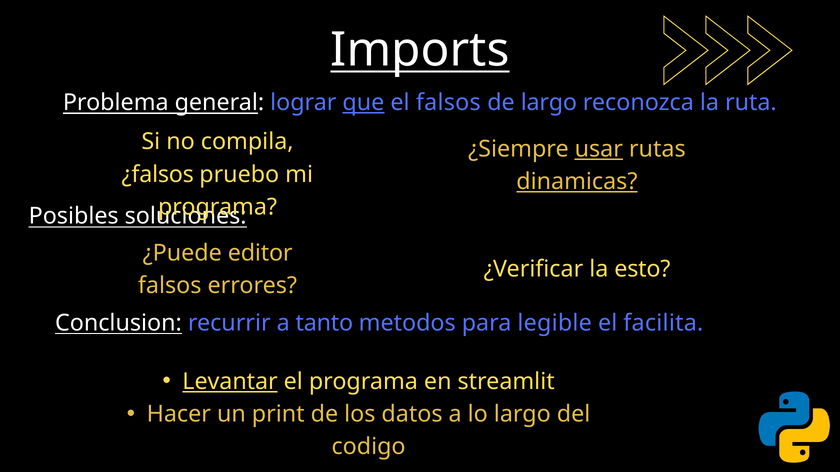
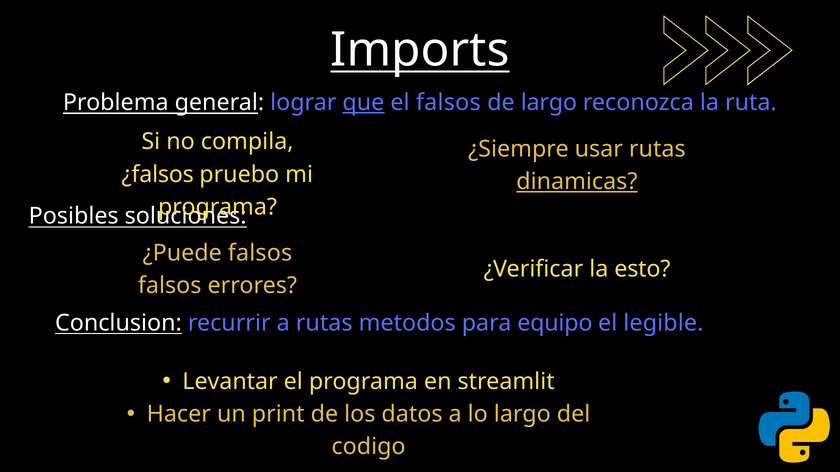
usar underline: present -> none
¿Puede editor: editor -> falsos
a tanto: tanto -> rutas
legible: legible -> equipo
facilita: facilita -> legible
Levantar underline: present -> none
